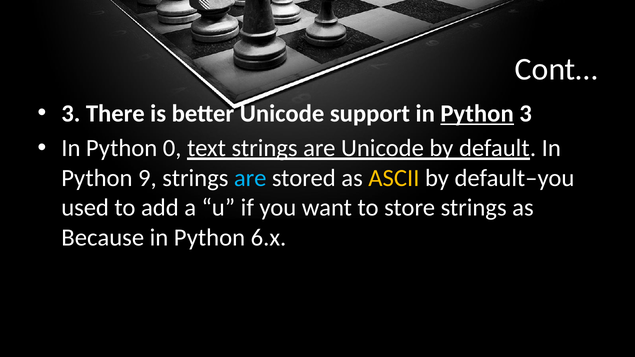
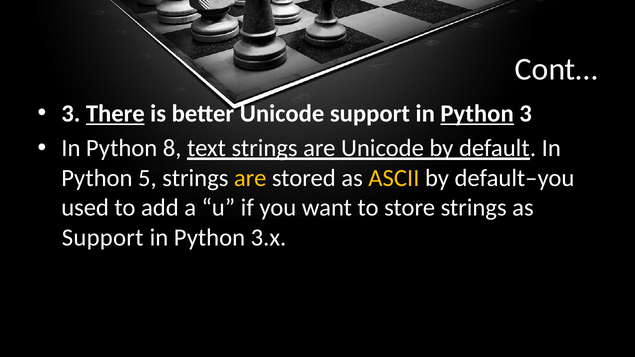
There underline: none -> present
0: 0 -> 8
9: 9 -> 5
are at (250, 178) colour: light blue -> yellow
Because at (103, 238): Because -> Support
6.x: 6.x -> 3.x
